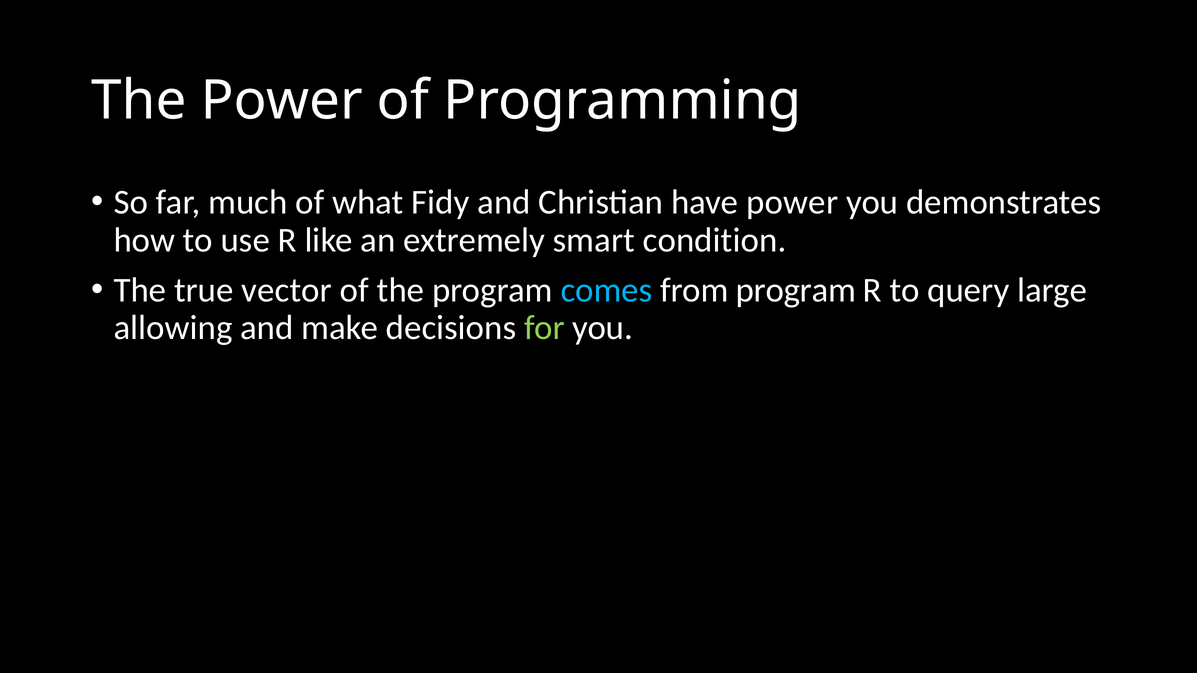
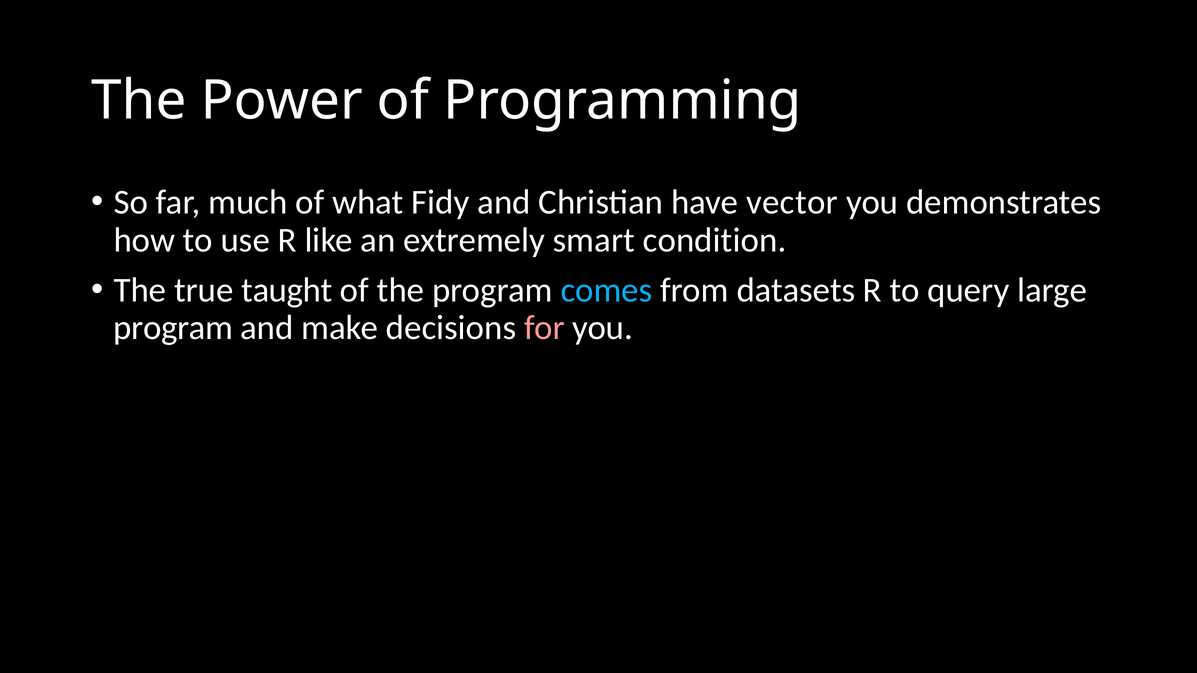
have power: power -> vector
vector: vector -> taught
from program: program -> datasets
allowing at (173, 328): allowing -> program
for colour: light green -> pink
